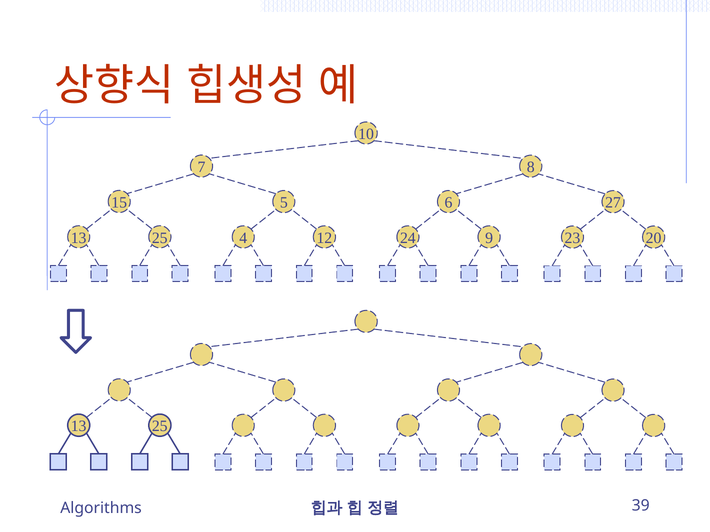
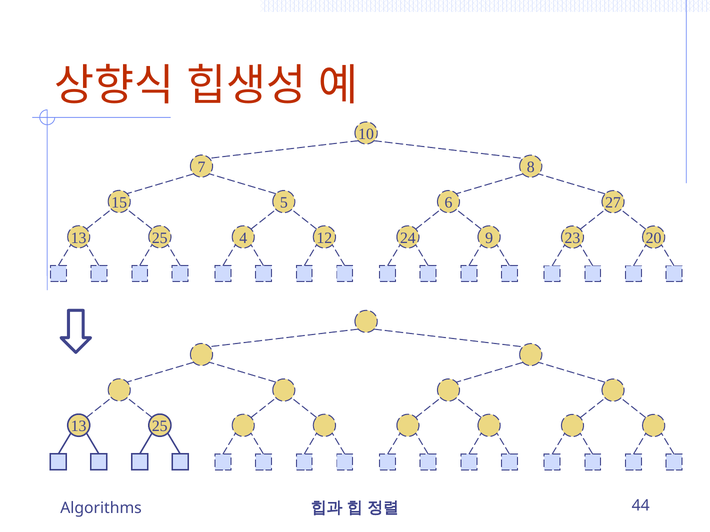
39: 39 -> 44
